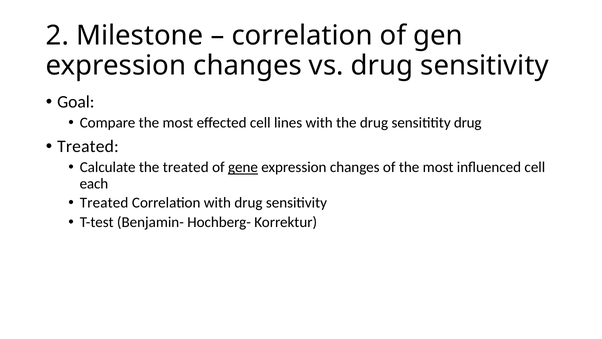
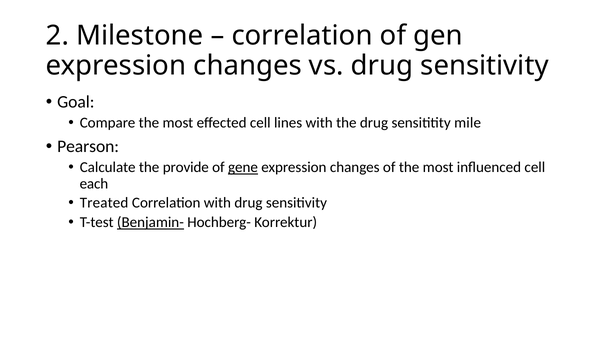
sensititity drug: drug -> mile
Treated at (88, 146): Treated -> Pearson
the treated: treated -> provide
Benjamin- underline: none -> present
